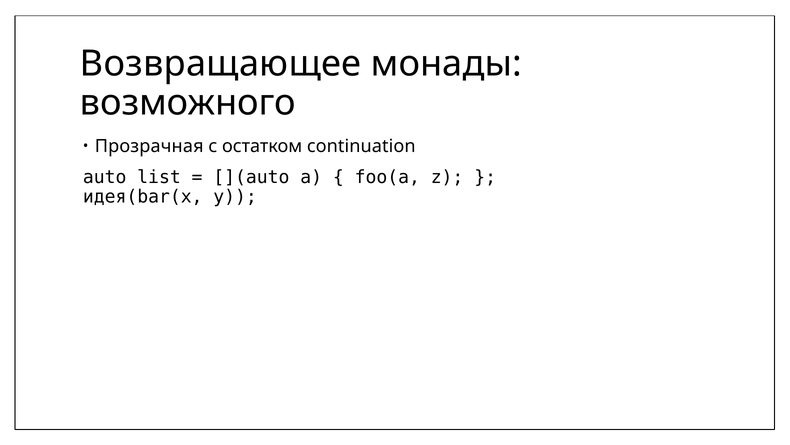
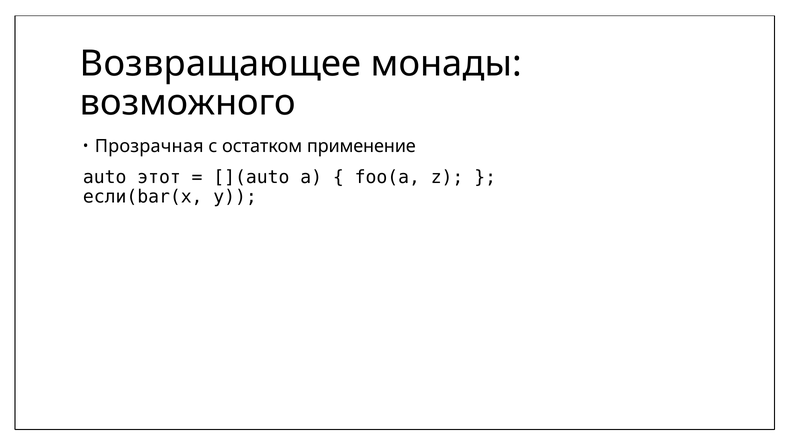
continuation: continuation -> применение
list: list -> этот
идея(bar(x: идея(bar(x -> если(bar(x
